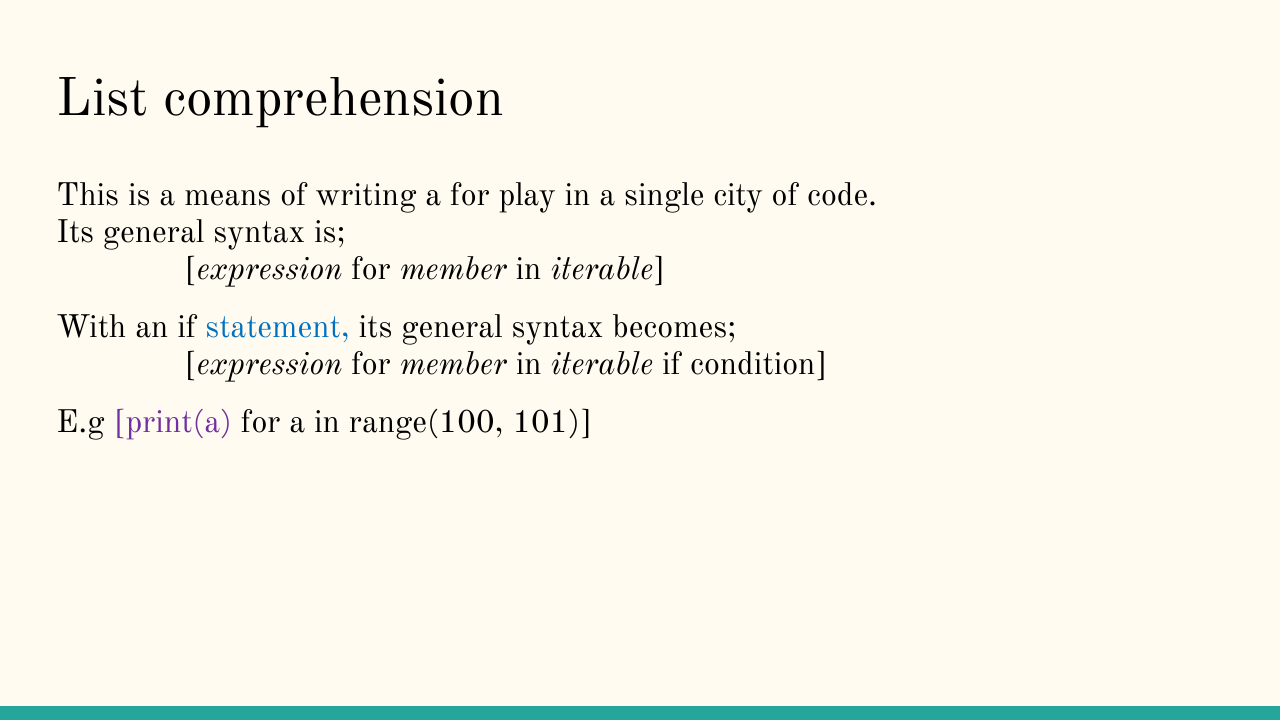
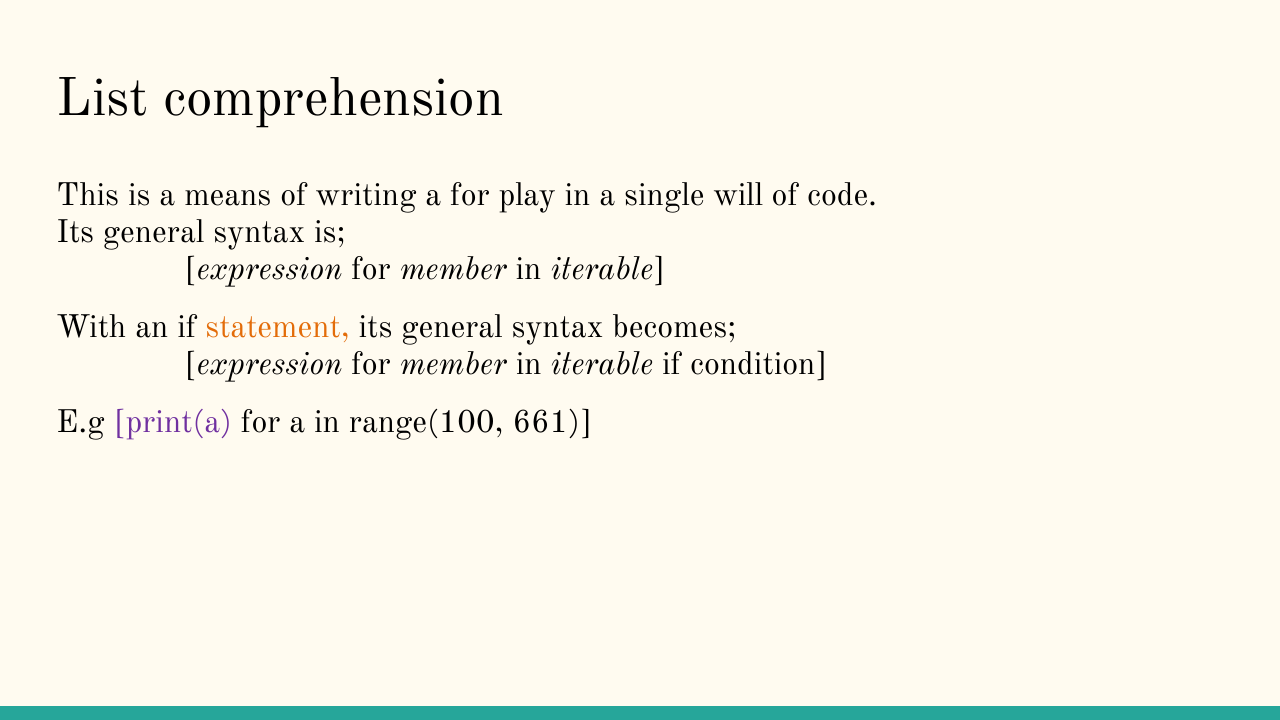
city: city -> will
statement colour: blue -> orange
101: 101 -> 661
